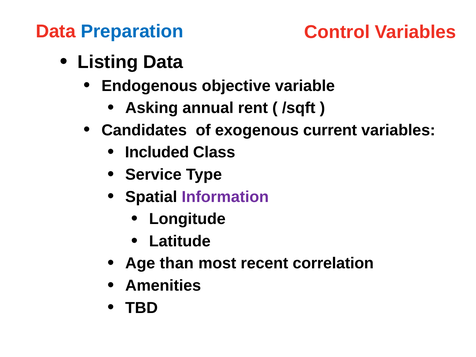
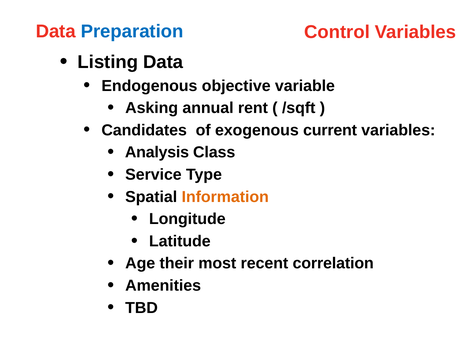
Included: Included -> Analysis
Information colour: purple -> orange
than: than -> their
